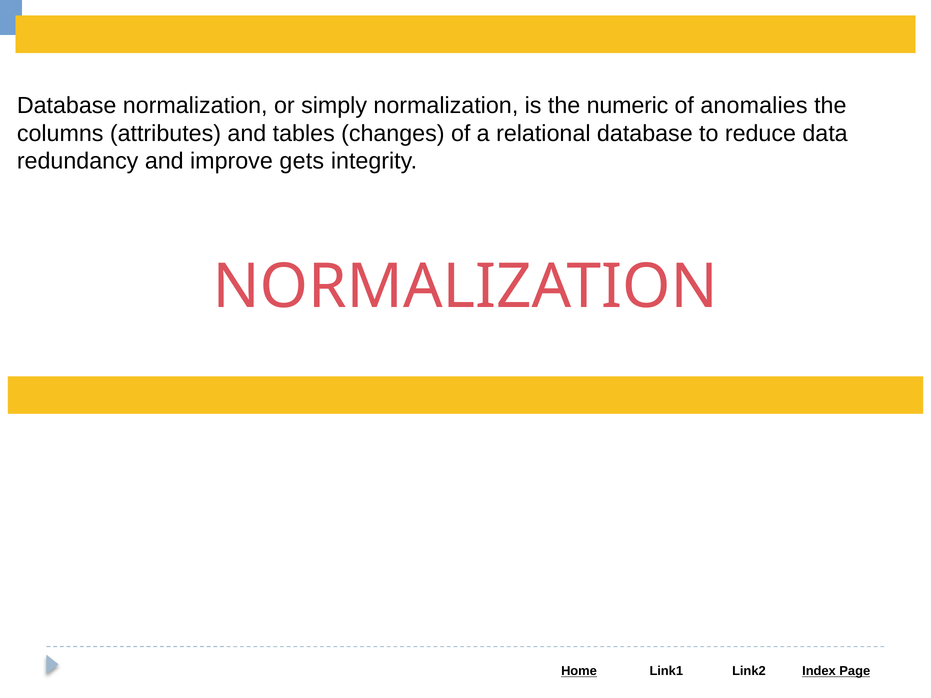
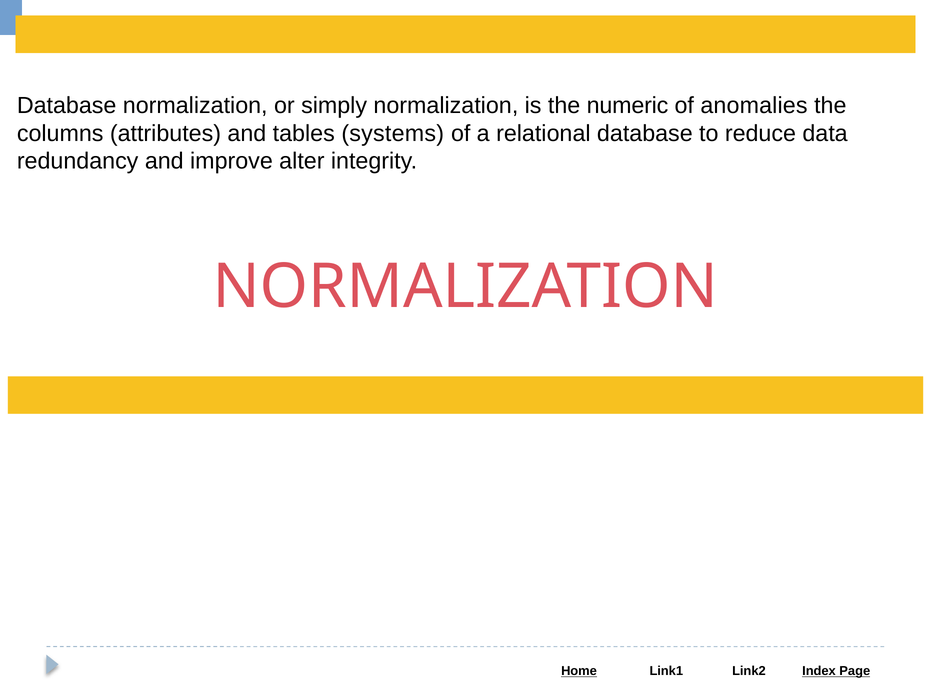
changes: changes -> systems
gets: gets -> alter
